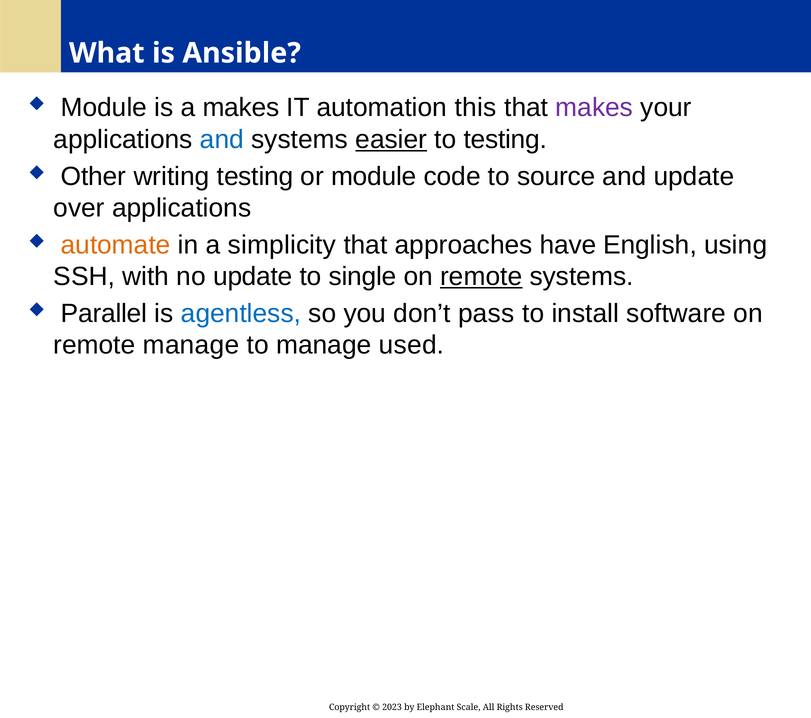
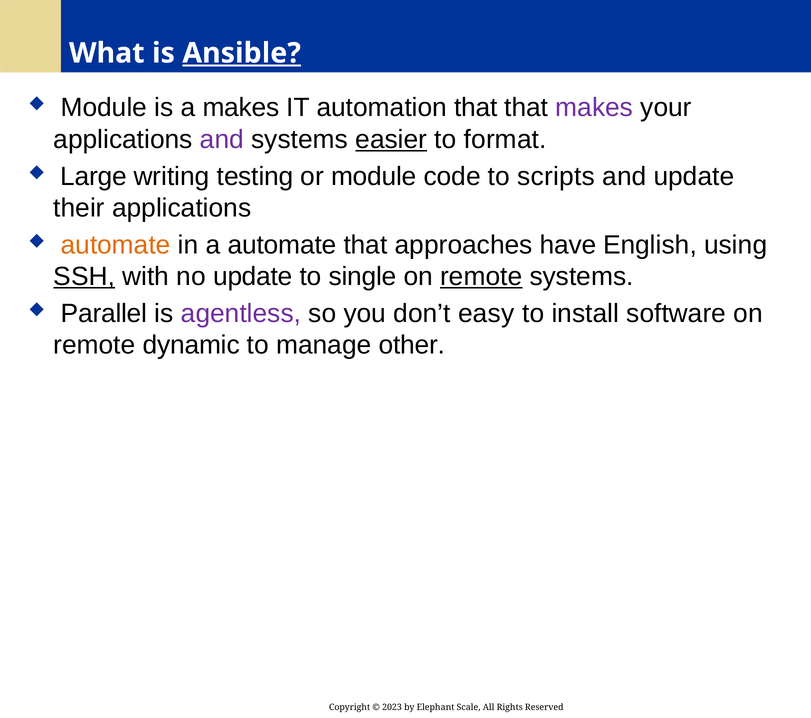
Ansible underline: none -> present
automation this: this -> that
and at (222, 139) colour: blue -> purple
to testing: testing -> format
Other: Other -> Large
source: source -> scripts
over: over -> their
a simplicity: simplicity -> automate
SSH underline: none -> present
agentless colour: blue -> purple
pass: pass -> easy
remote manage: manage -> dynamic
used: used -> other
